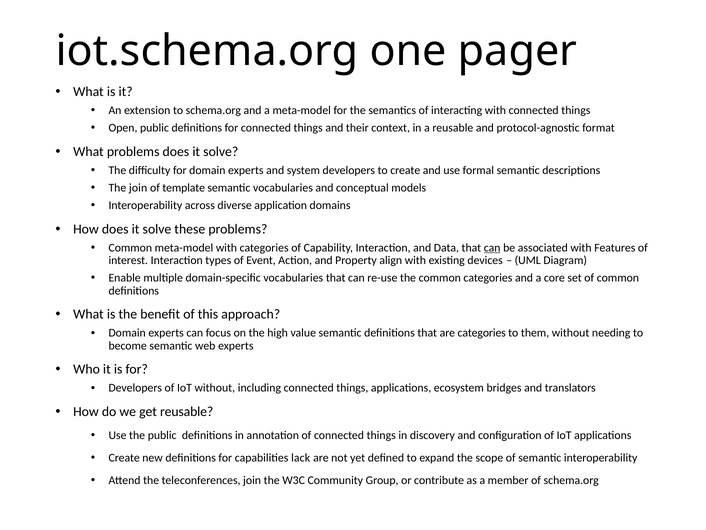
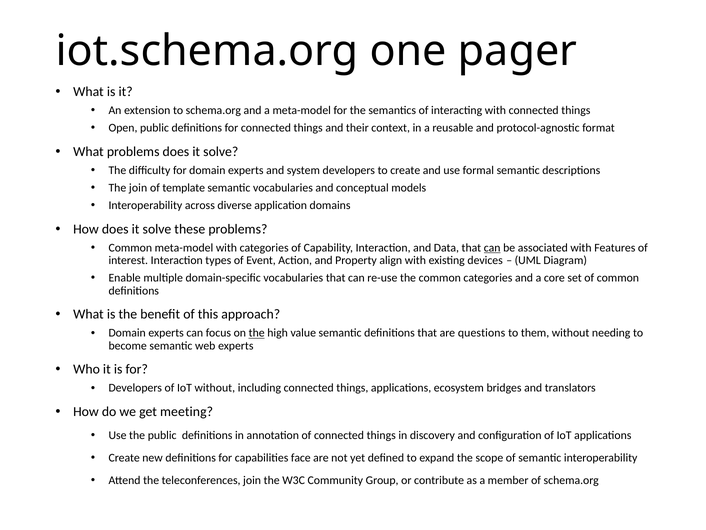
the at (257, 333) underline: none -> present
are categories: categories -> questions
get reusable: reusable -> meeting
lack: lack -> face
